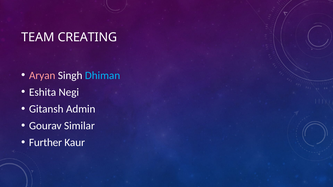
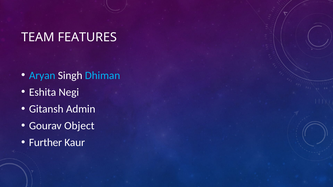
CREATING: CREATING -> FEATURES
Aryan colour: pink -> light blue
Similar: Similar -> Object
